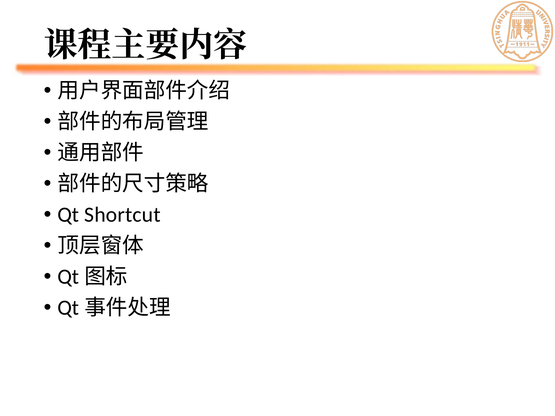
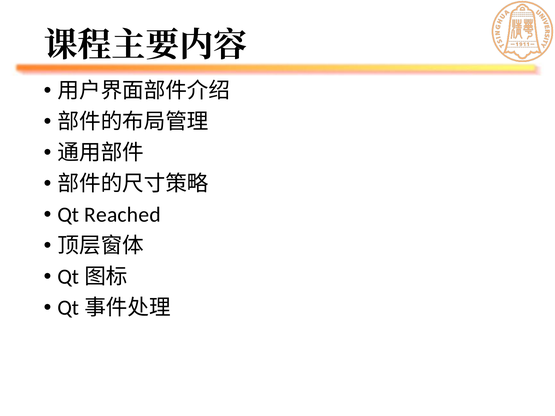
Shortcut: Shortcut -> Reached
